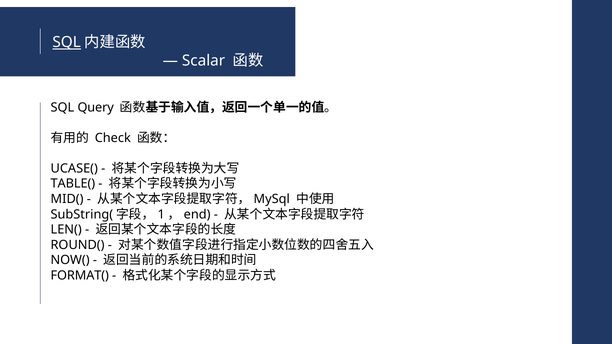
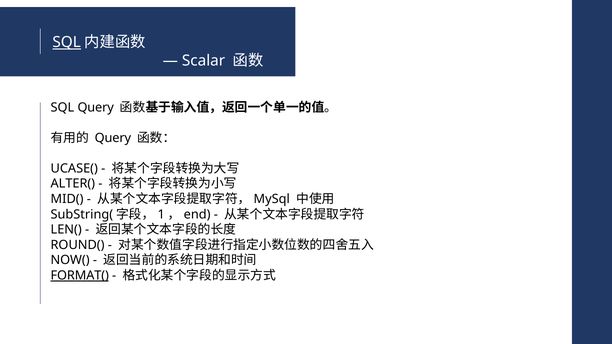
Check at (113, 138): Check -> Query
TABLE(: TABLE( -> ALTER(
FORMAT( underline: none -> present
